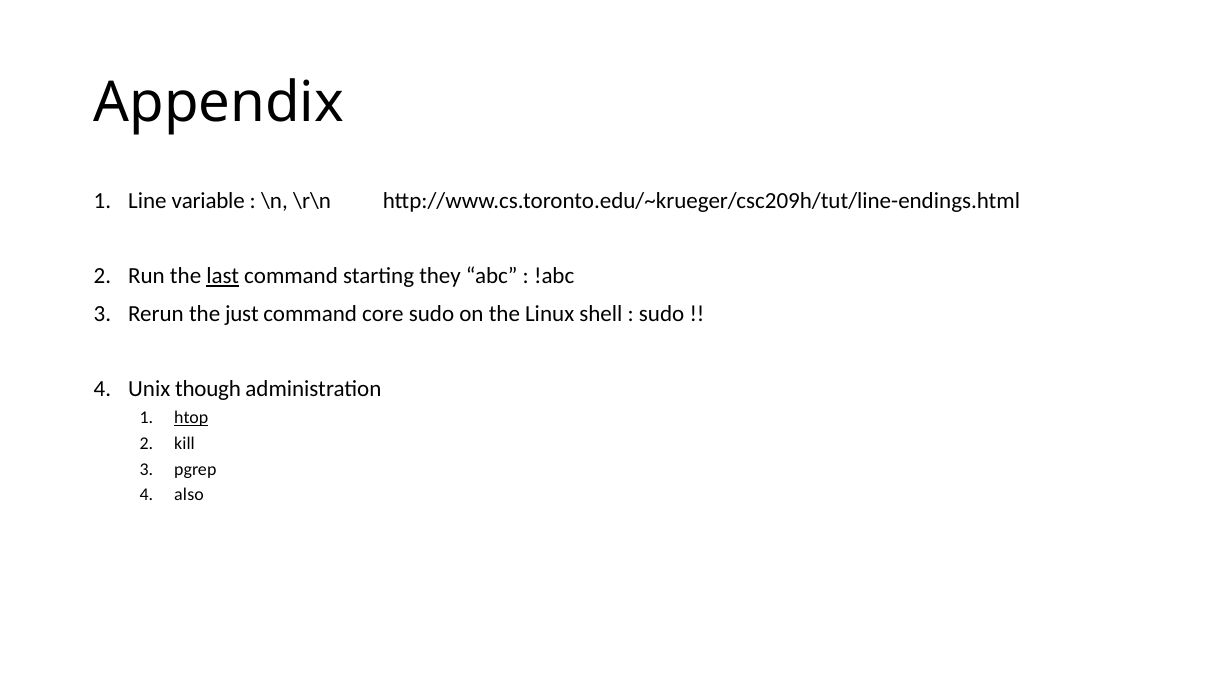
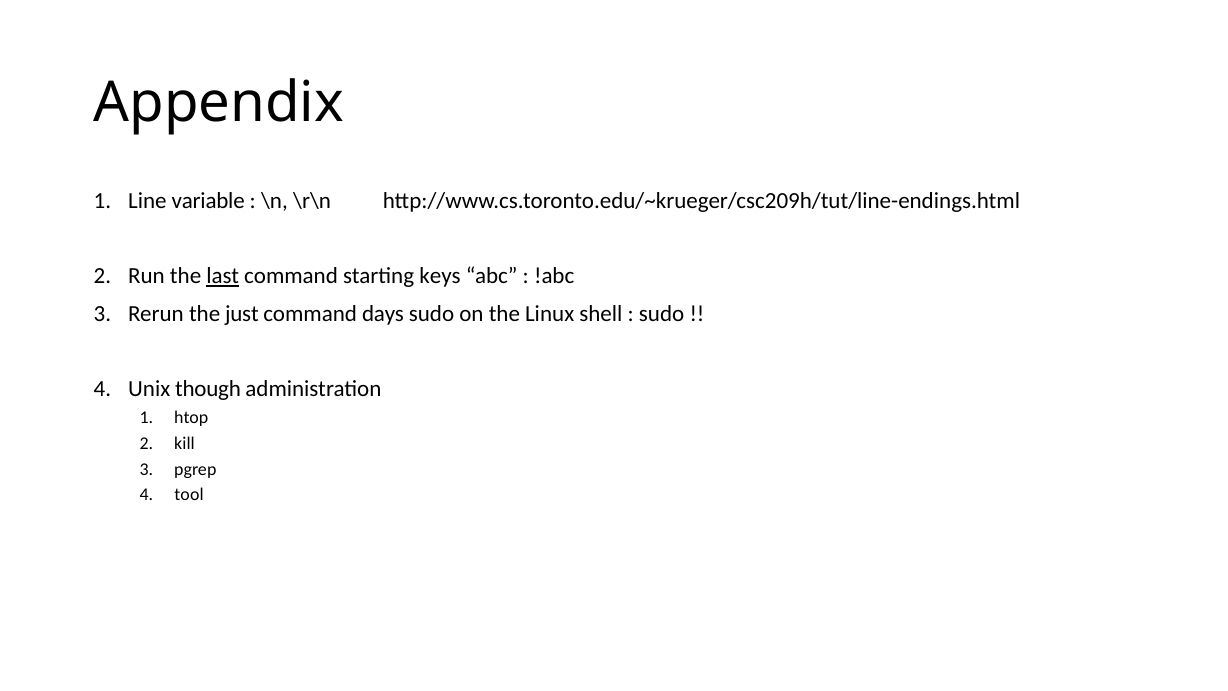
they: they -> keys
core: core -> days
htop underline: present -> none
also: also -> tool
